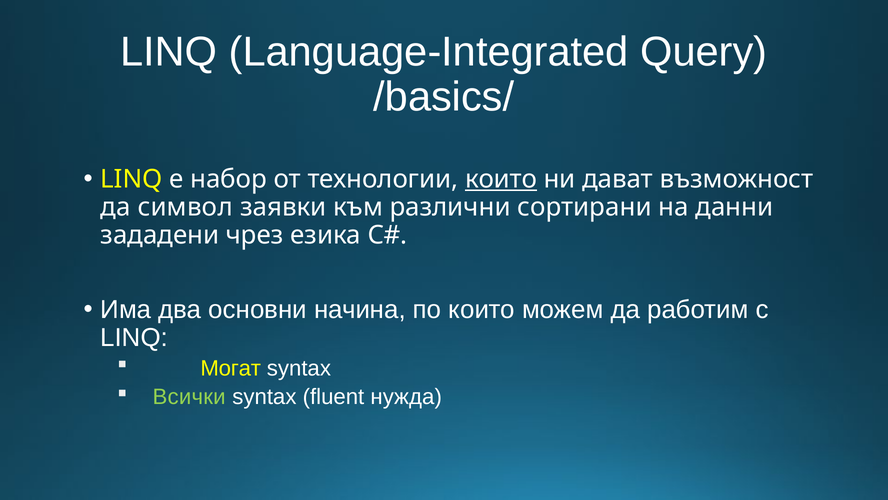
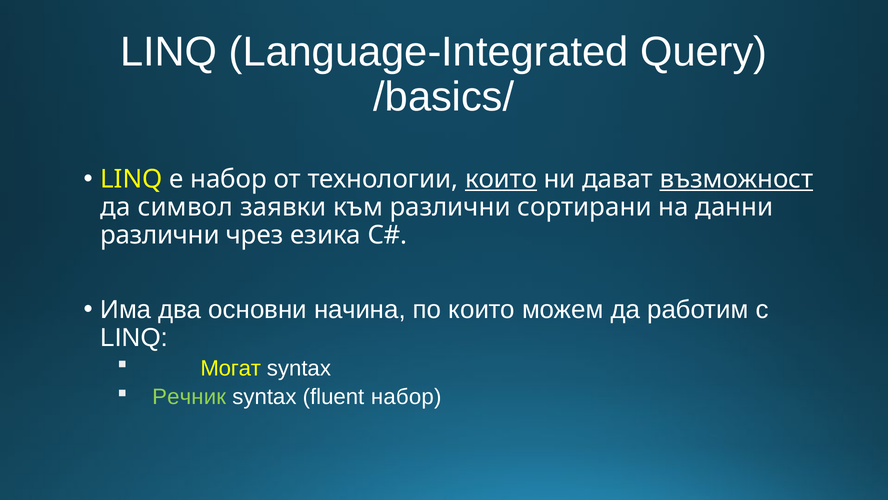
възможност underline: none -> present
зададени at (160, 235): зададени -> различни
Всички: Всички -> Речник
fluent нужда: нужда -> набор
